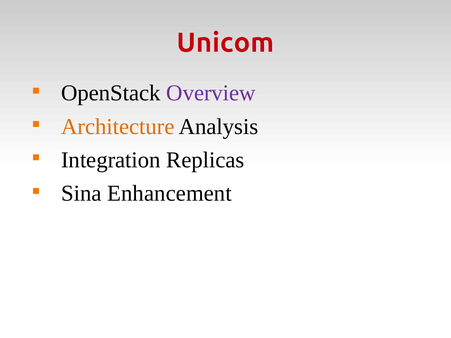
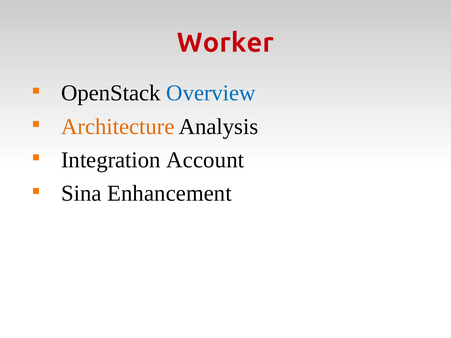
Unicom: Unicom -> Worker
Overview colour: purple -> blue
Replicas: Replicas -> Account
